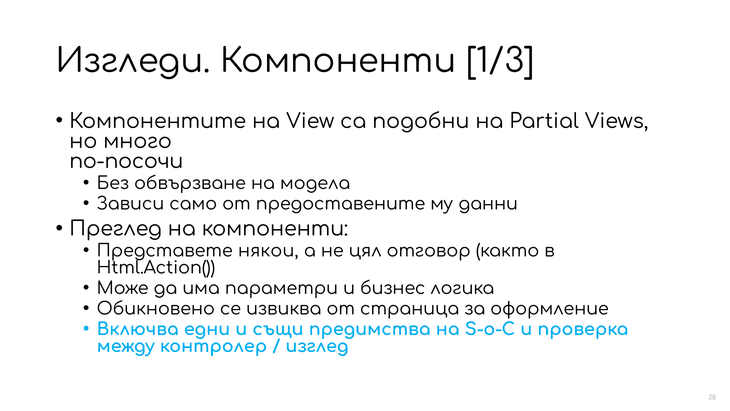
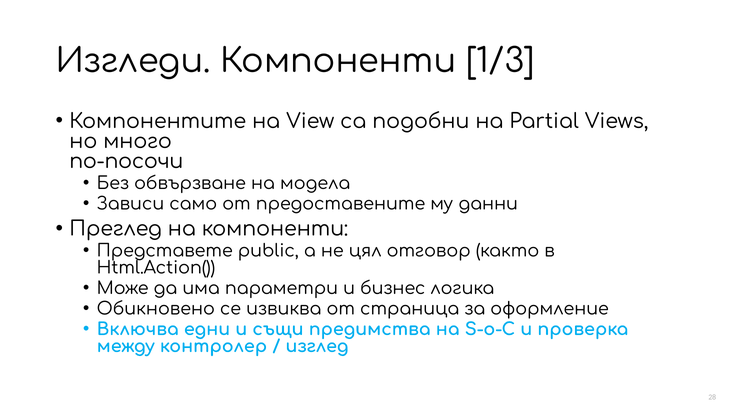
някои: някои -> public
